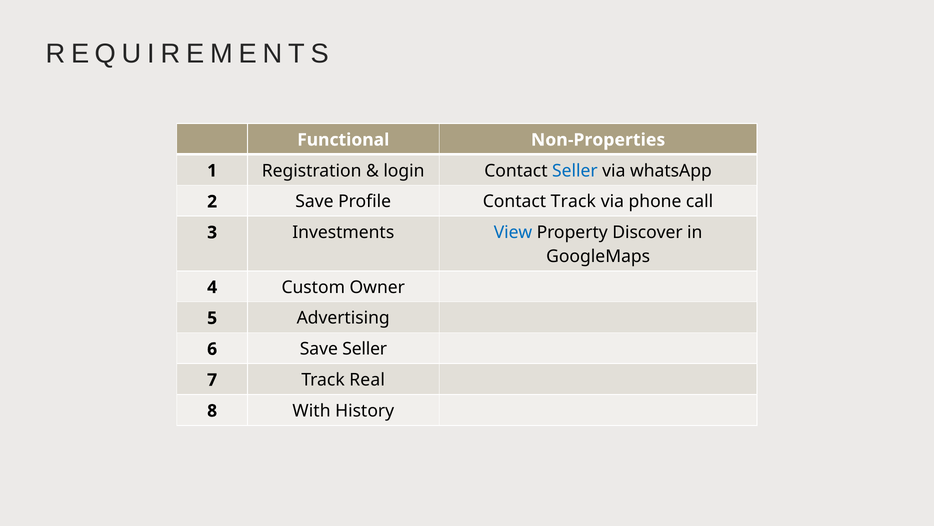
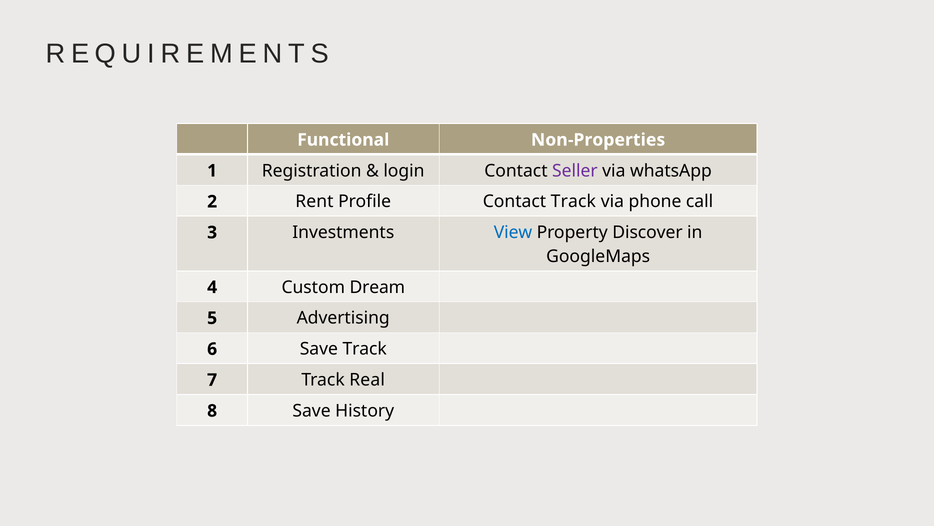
Seller at (575, 171) colour: blue -> purple
2 Save: Save -> Rent
Owner: Owner -> Dream
Save Seller: Seller -> Track
8 With: With -> Save
